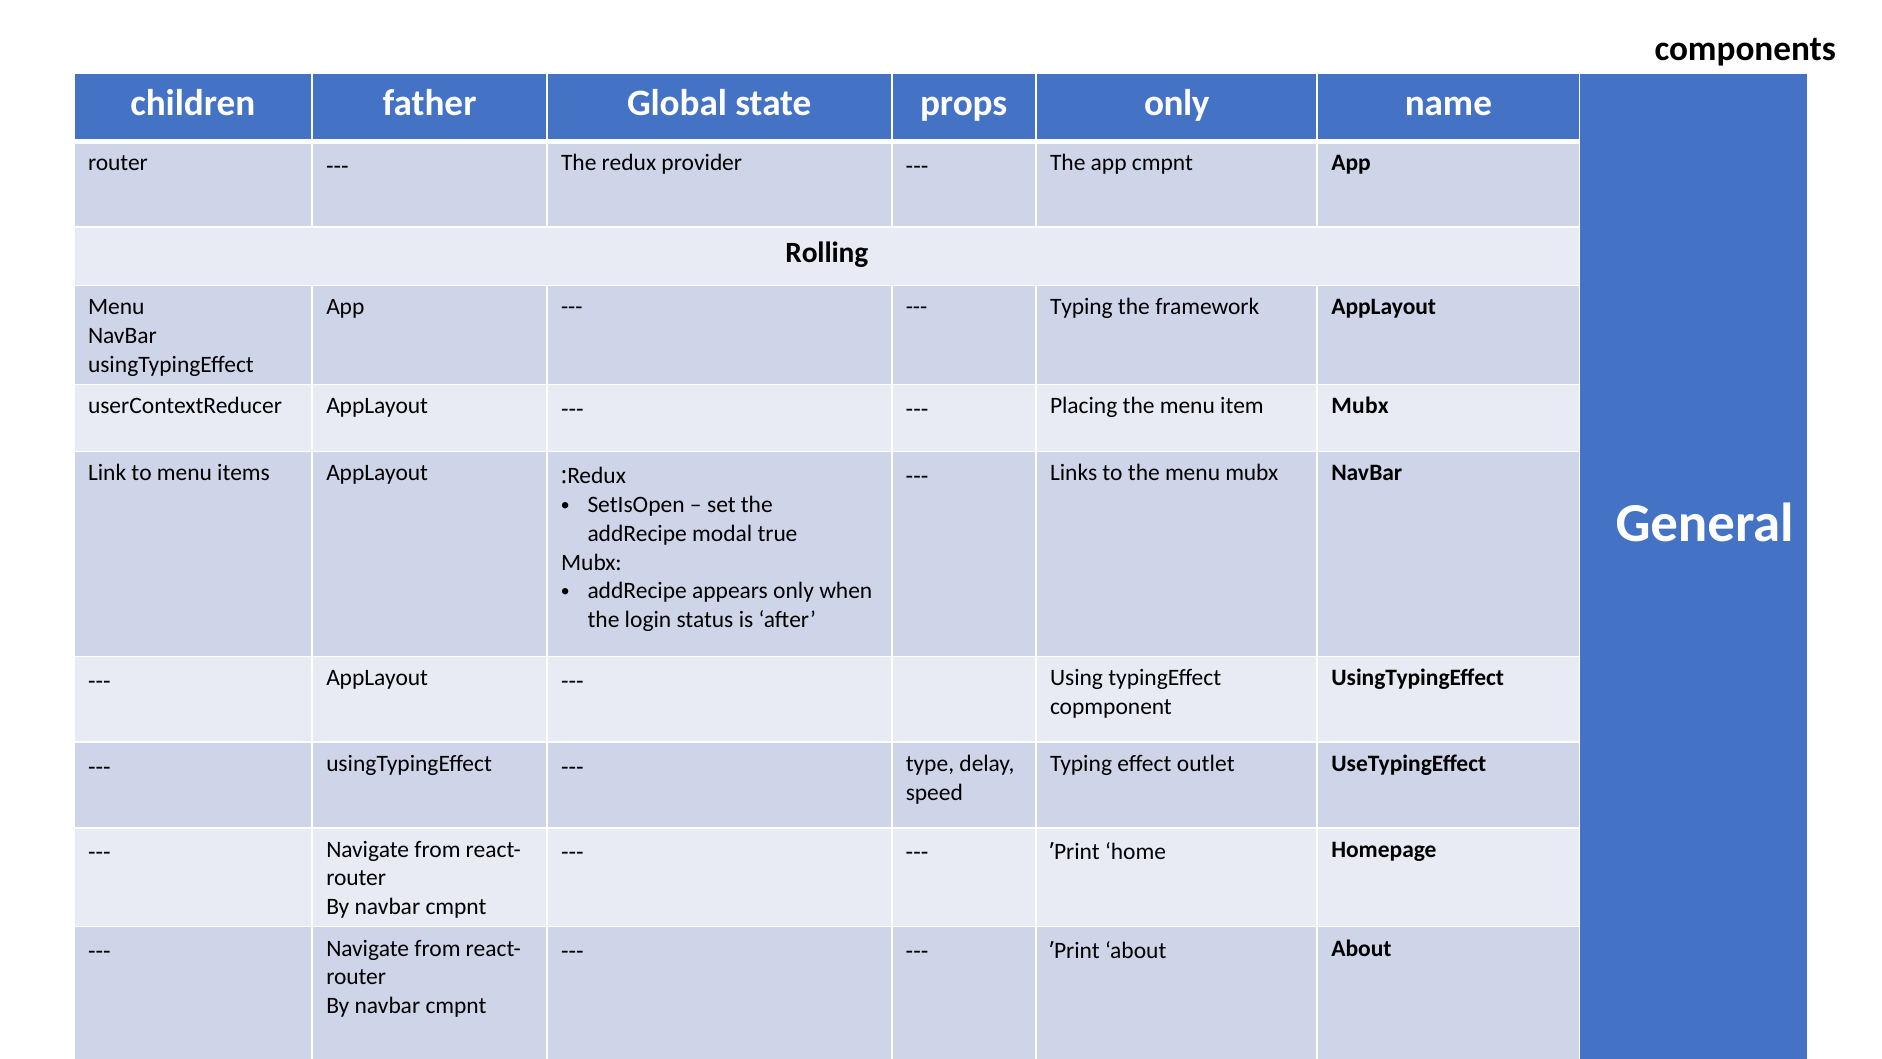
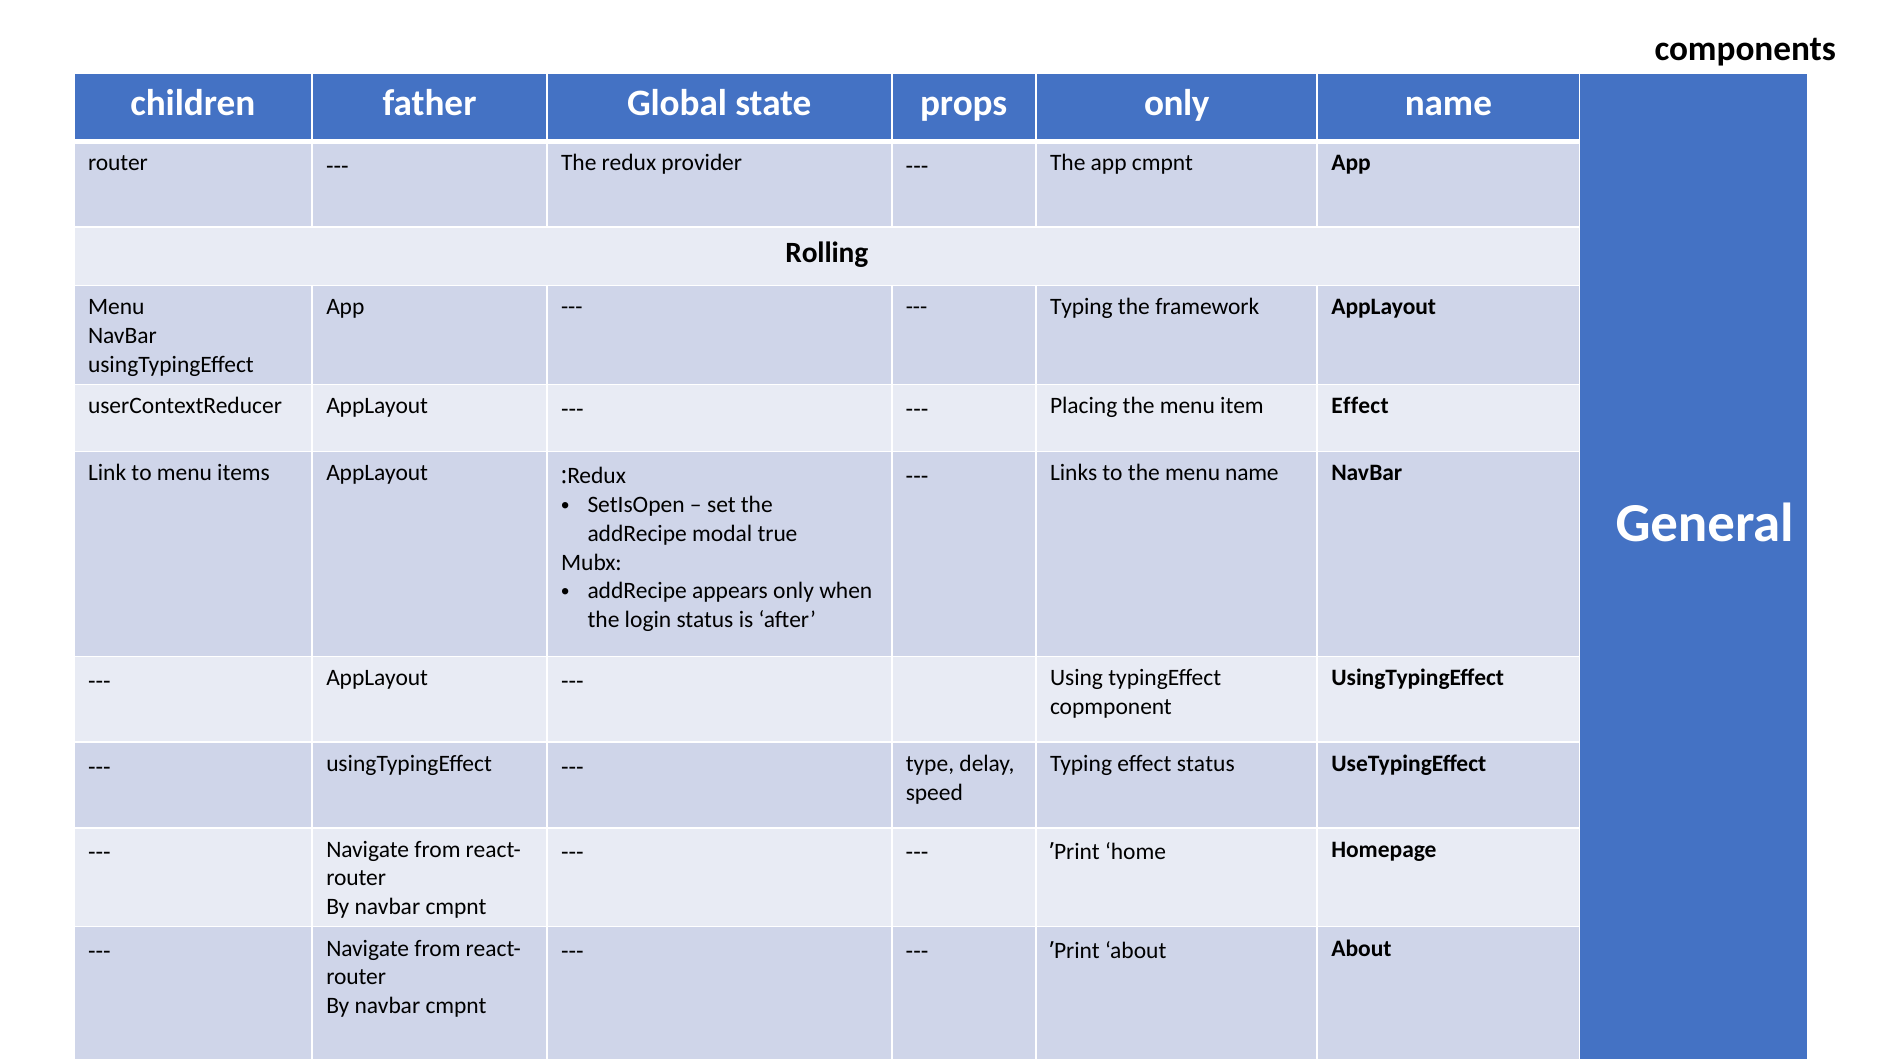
item Mubx: Mubx -> Effect
menu mubx: mubx -> name
effect outlet: outlet -> status
